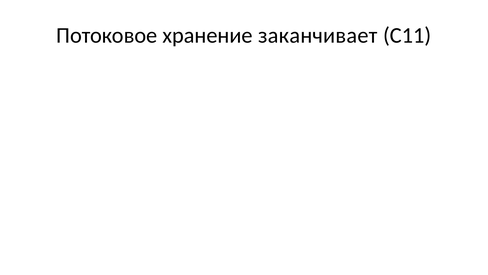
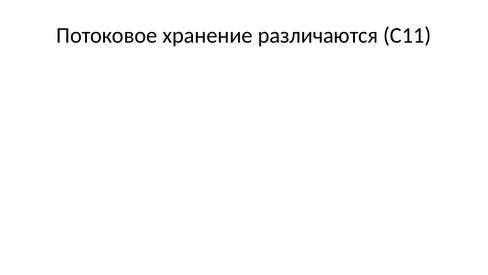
заканчивает: заканчивает -> различаются
